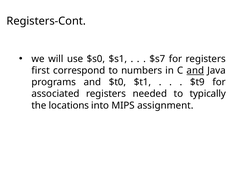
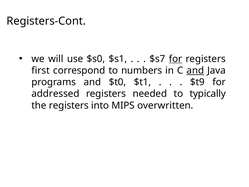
for at (176, 59) underline: none -> present
associated: associated -> addressed
the locations: locations -> registers
assignment: assignment -> overwritten
